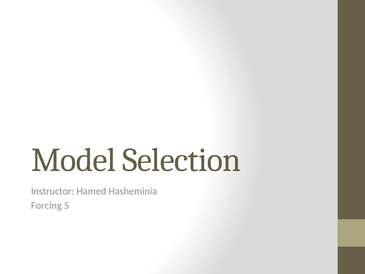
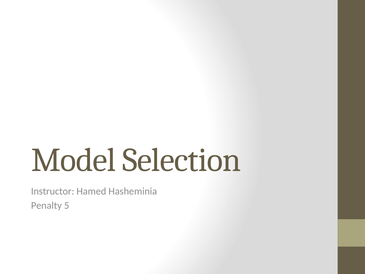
Forcing: Forcing -> Penalty
